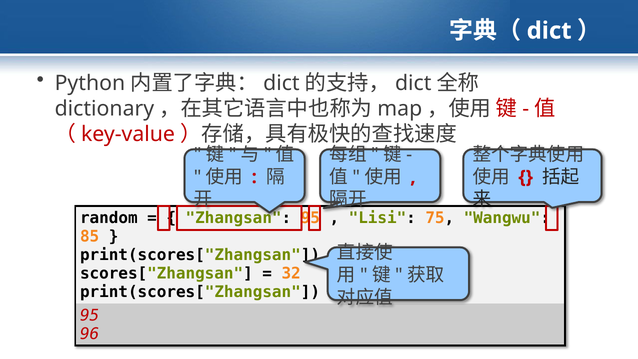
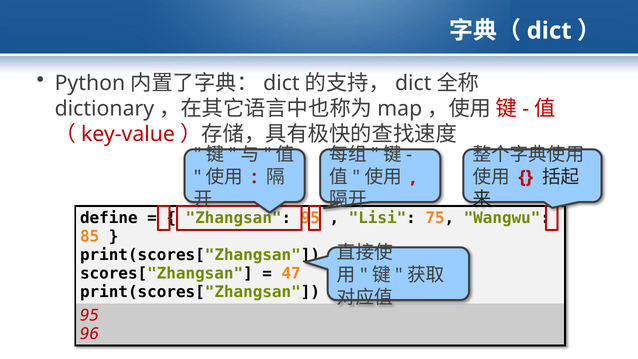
random: random -> define
32: 32 -> 47
